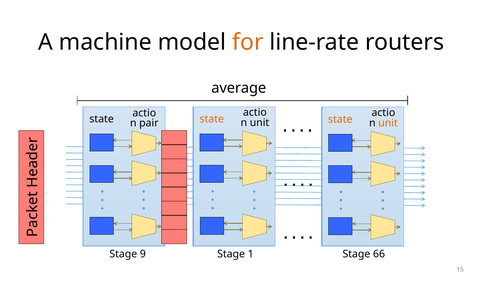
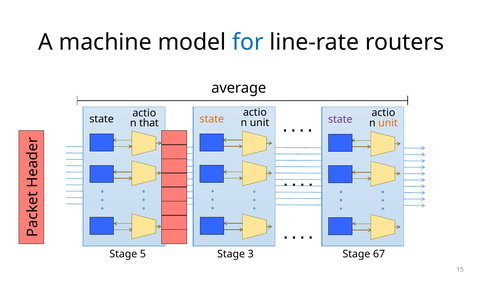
for colour: orange -> blue
state at (340, 119) colour: orange -> purple
pair: pair -> that
9: 9 -> 5
1: 1 -> 3
66: 66 -> 67
